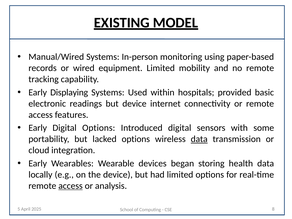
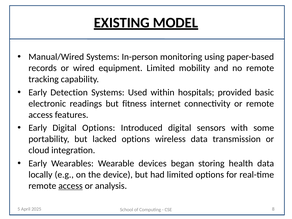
Displaying: Displaying -> Detection
but device: device -> fitness
data at (199, 139) underline: present -> none
